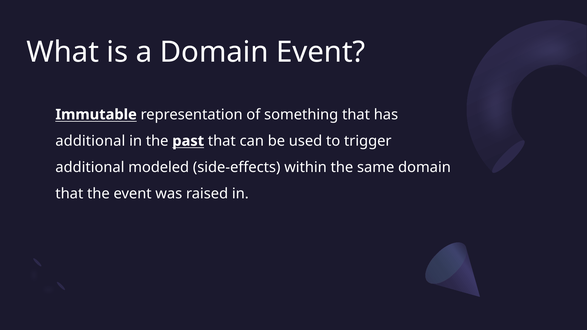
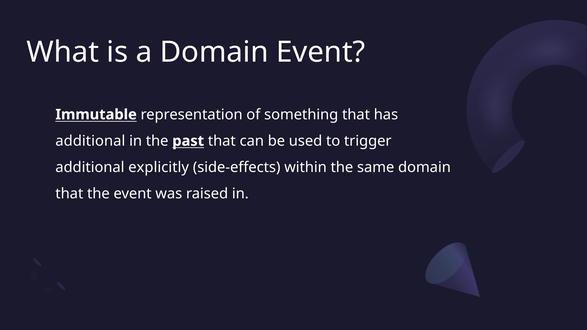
modeled: modeled -> explicitly
